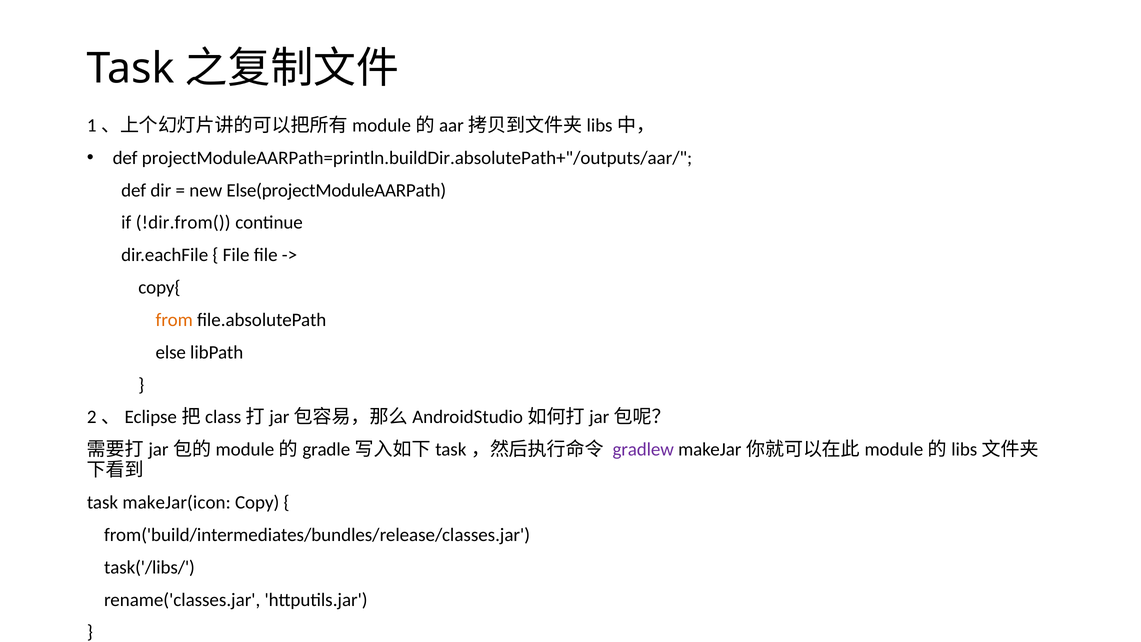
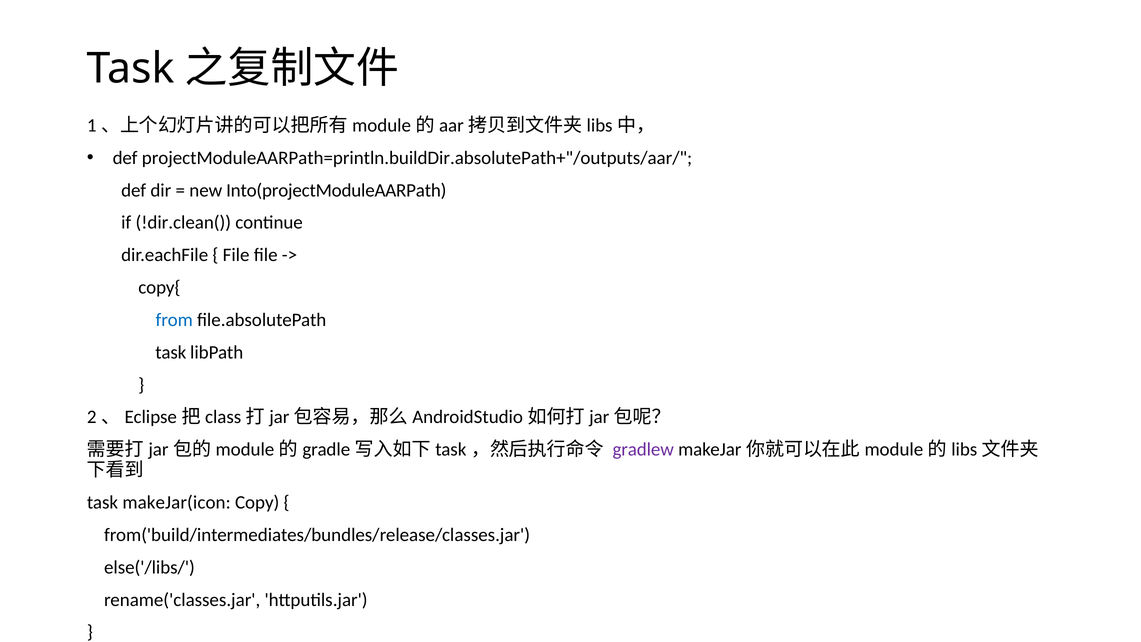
Else(projectModuleAARPath: Else(projectModuleAARPath -> Into(projectModuleAARPath
!dir.from(: !dir.from( -> !dir.clean(
from colour: orange -> blue
else at (171, 352): else -> task
task('/libs/: task('/libs/ -> else('/libs/
